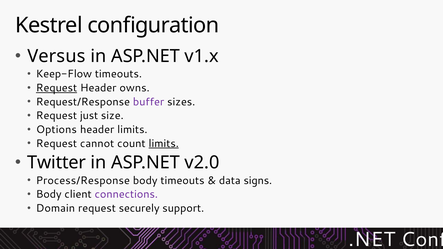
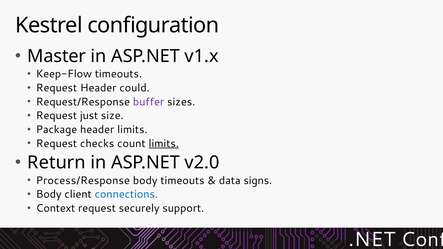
Versus: Versus -> Master
Request at (57, 88) underline: present -> none
owns: owns -> could
Options: Options -> Package
cannot: cannot -> checks
Twitter: Twitter -> Return
connections colour: purple -> blue
Domain: Domain -> Context
